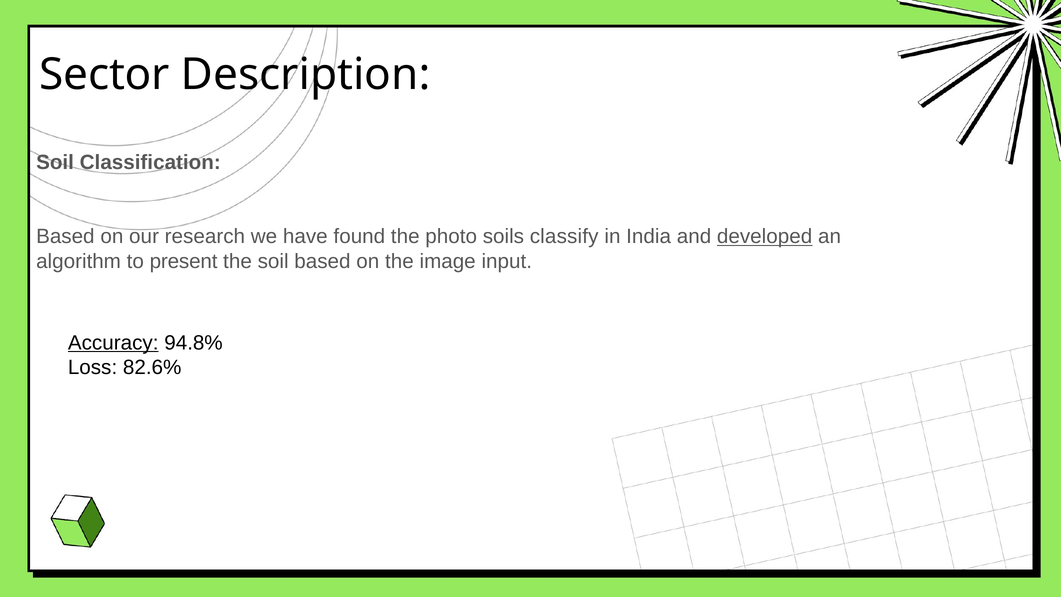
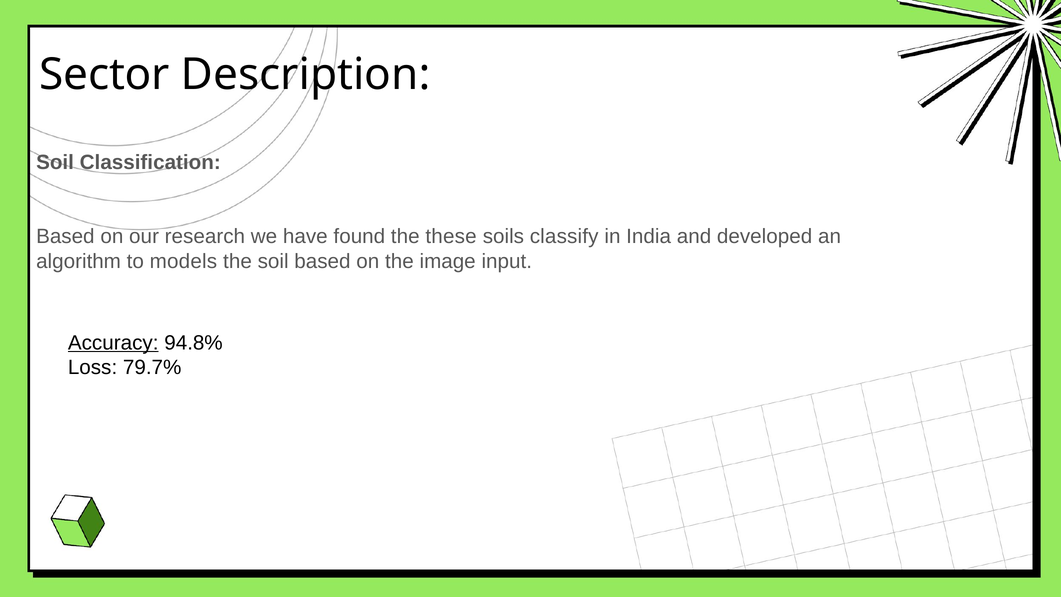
photo: photo -> these
developed underline: present -> none
present: present -> models
82.6%: 82.6% -> 79.7%
